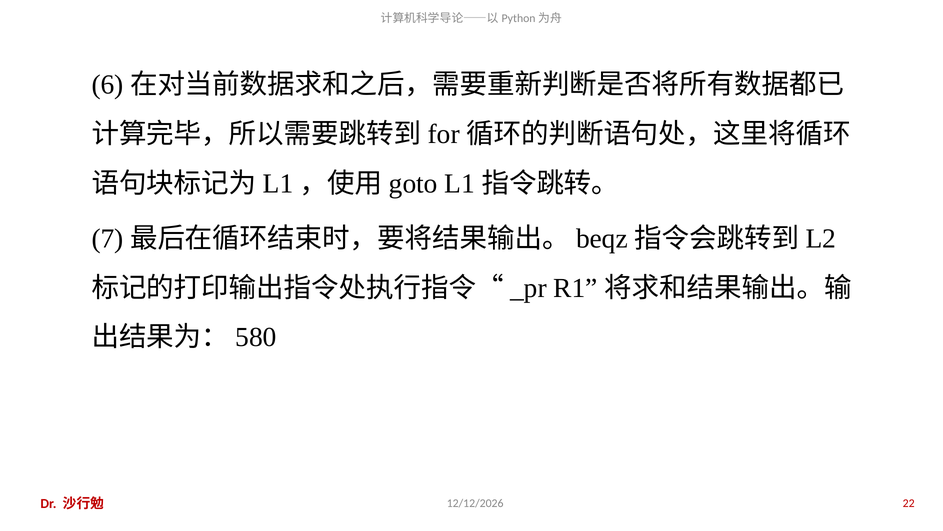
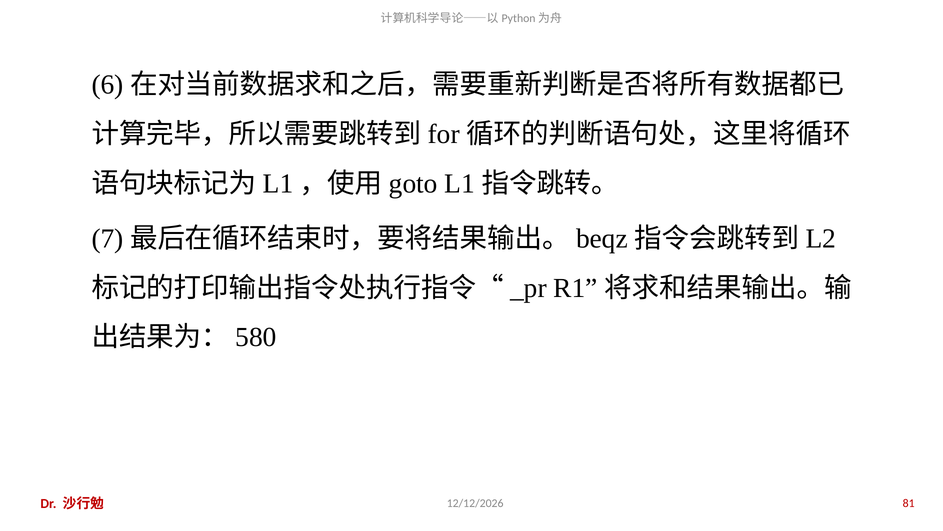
22: 22 -> 81
